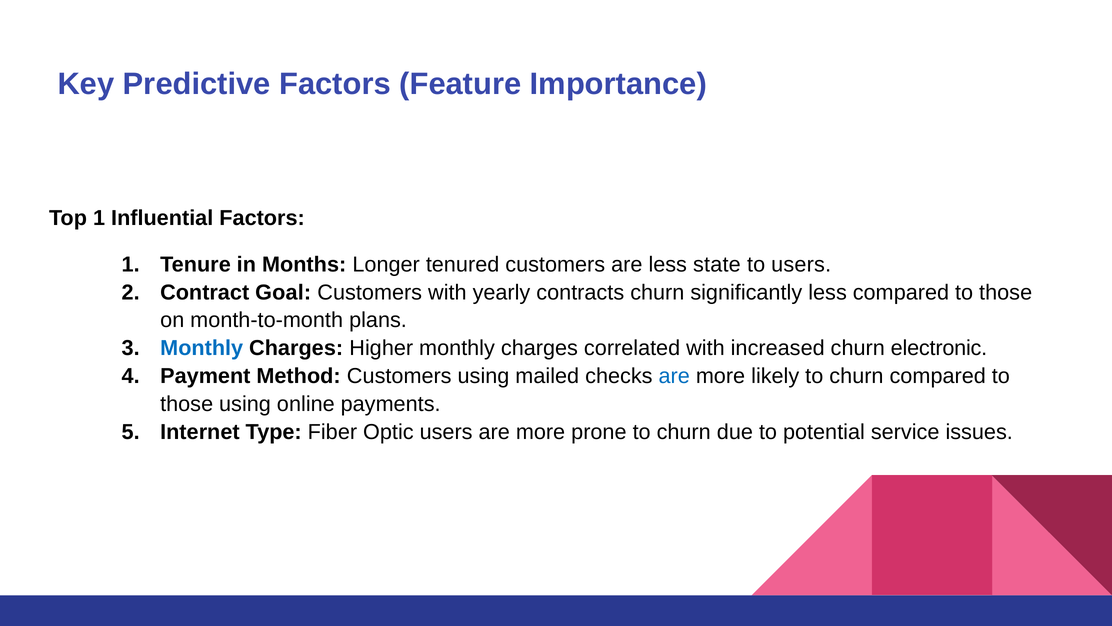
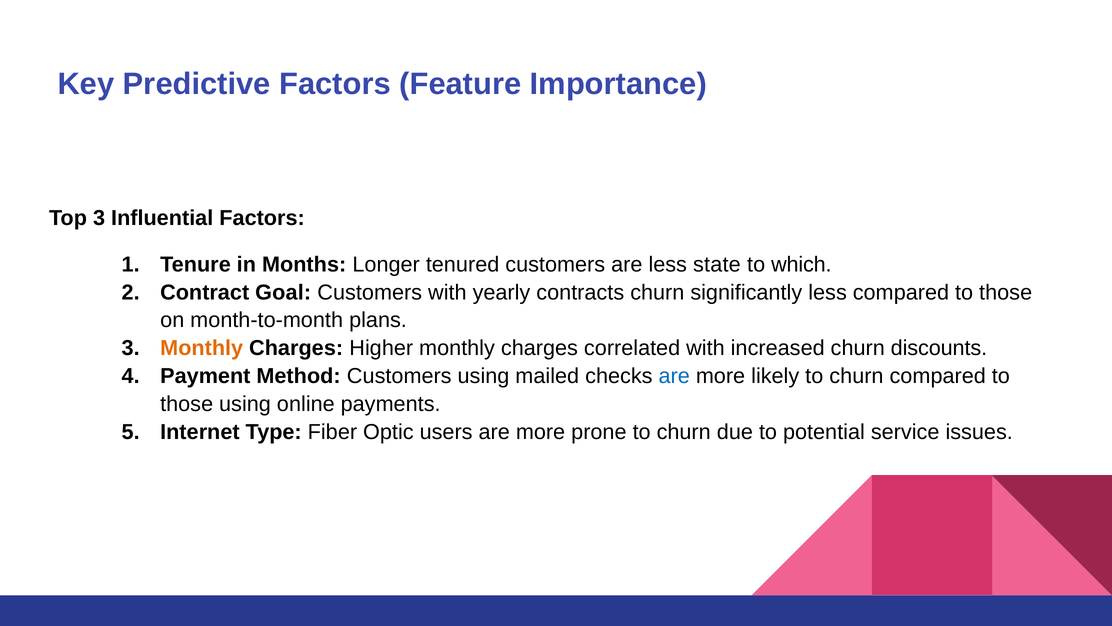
Top 1: 1 -> 3
to users: users -> which
Monthly at (202, 348) colour: blue -> orange
electronic: electronic -> discounts
